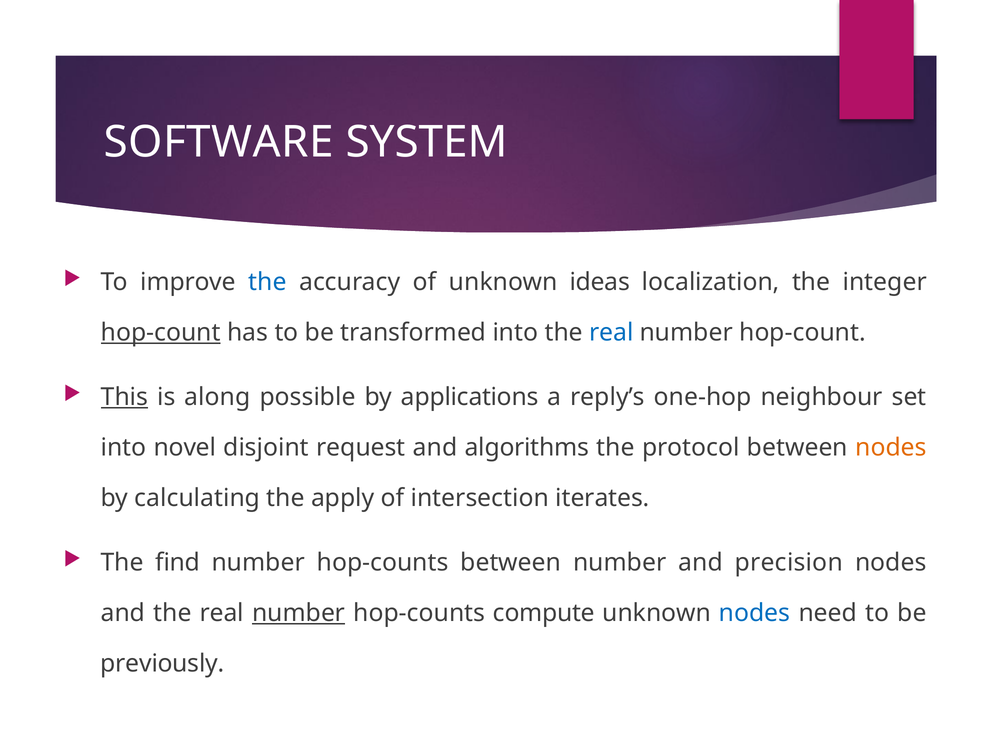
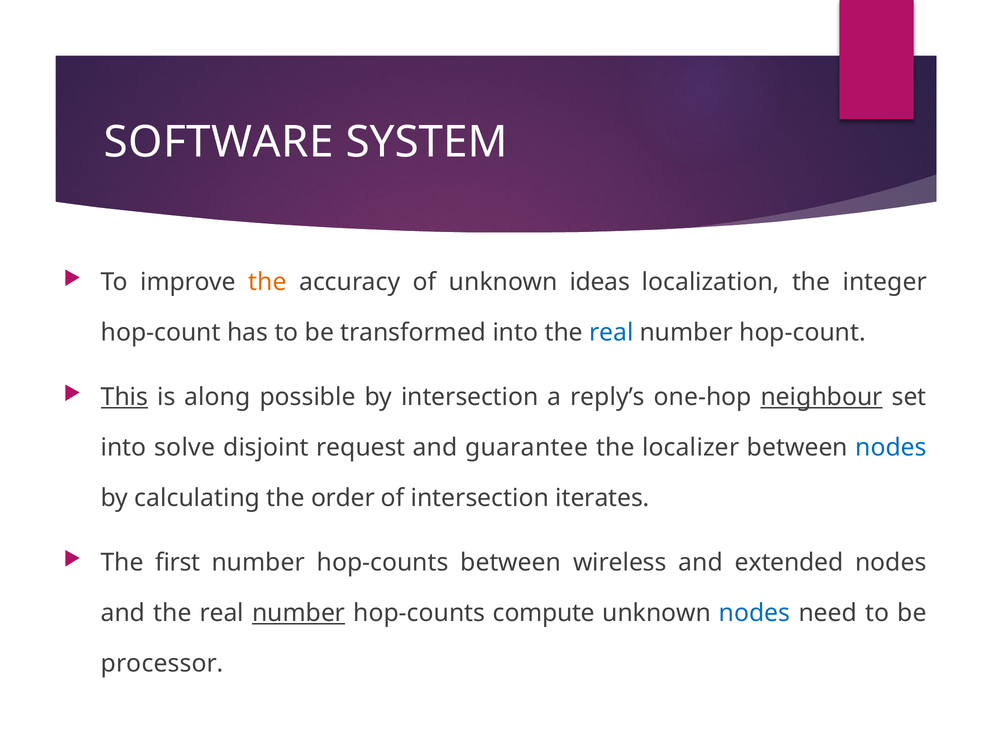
the at (268, 282) colour: blue -> orange
hop-count at (161, 332) underline: present -> none
by applications: applications -> intersection
neighbour underline: none -> present
novel: novel -> solve
algorithms: algorithms -> guarantee
protocol: protocol -> localizer
nodes at (891, 447) colour: orange -> blue
apply: apply -> order
find: find -> first
between number: number -> wireless
precision: precision -> extended
previously: previously -> processor
